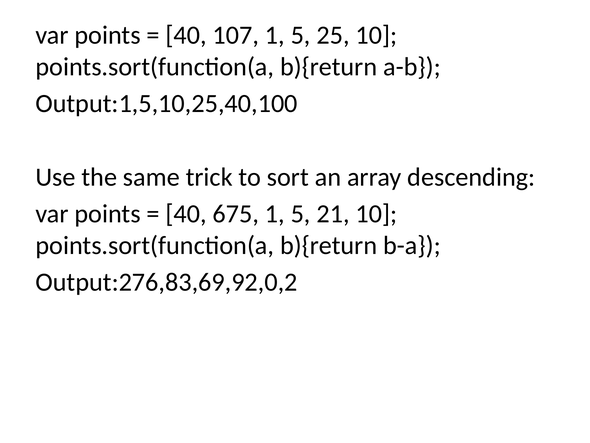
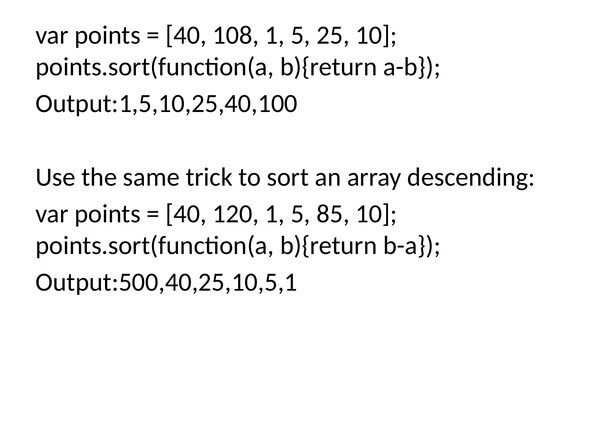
107: 107 -> 108
675: 675 -> 120
21: 21 -> 85
Output:276,83,69,92,0,2: Output:276,83,69,92,0,2 -> Output:500,40,25,10,5,1
